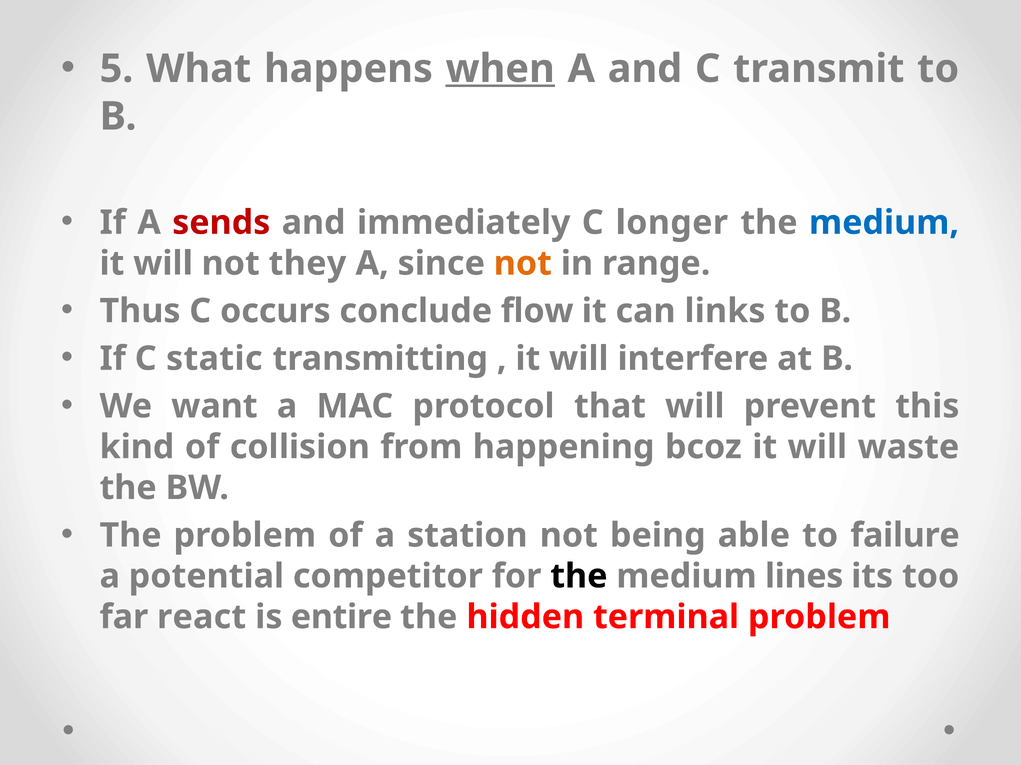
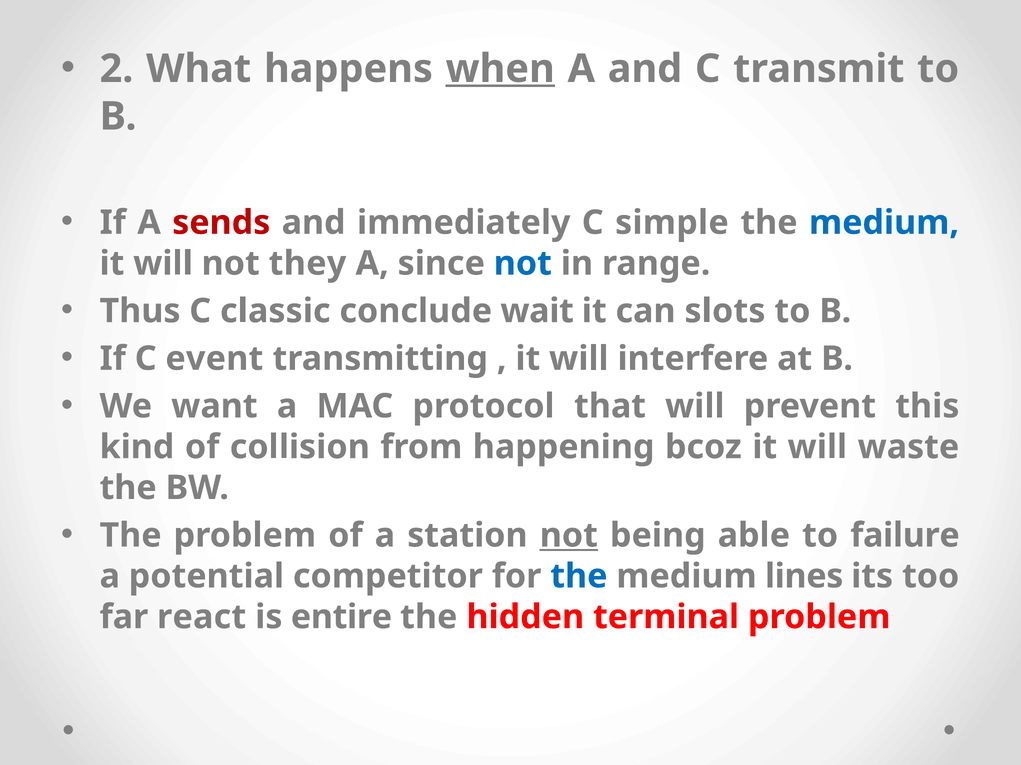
5: 5 -> 2
longer: longer -> simple
not at (523, 264) colour: orange -> blue
occurs: occurs -> classic
flow: flow -> wait
links: links -> slots
static: static -> event
not at (569, 536) underline: none -> present
the at (579, 577) colour: black -> blue
